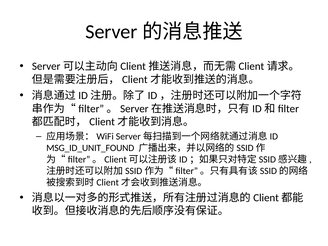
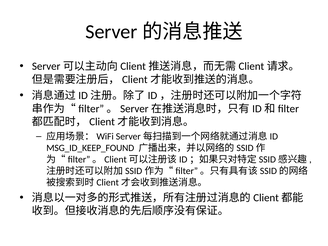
MSG_ID_UNIT_FOUND: MSG_ID_UNIT_FOUND -> MSG_ID_KEEP_FOUND
